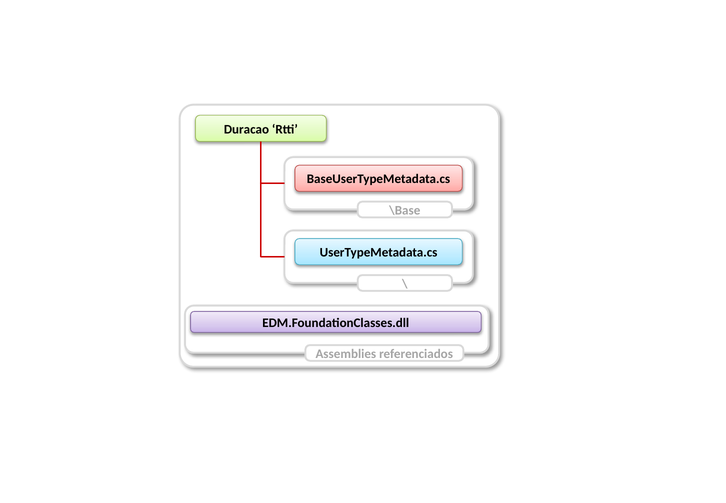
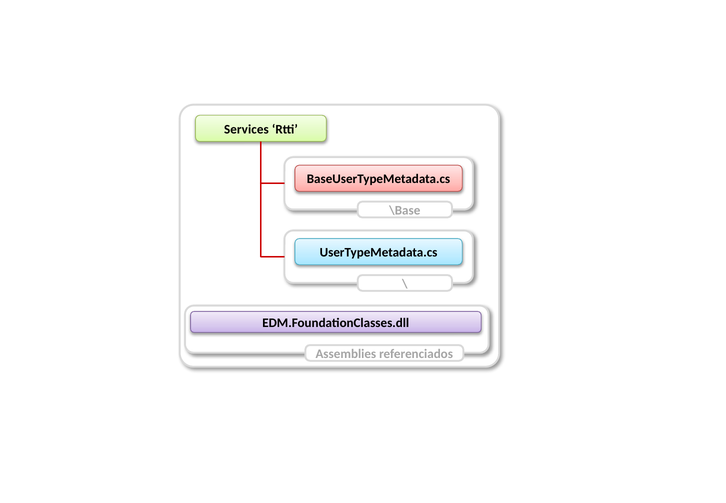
Duracao: Duracao -> Services
